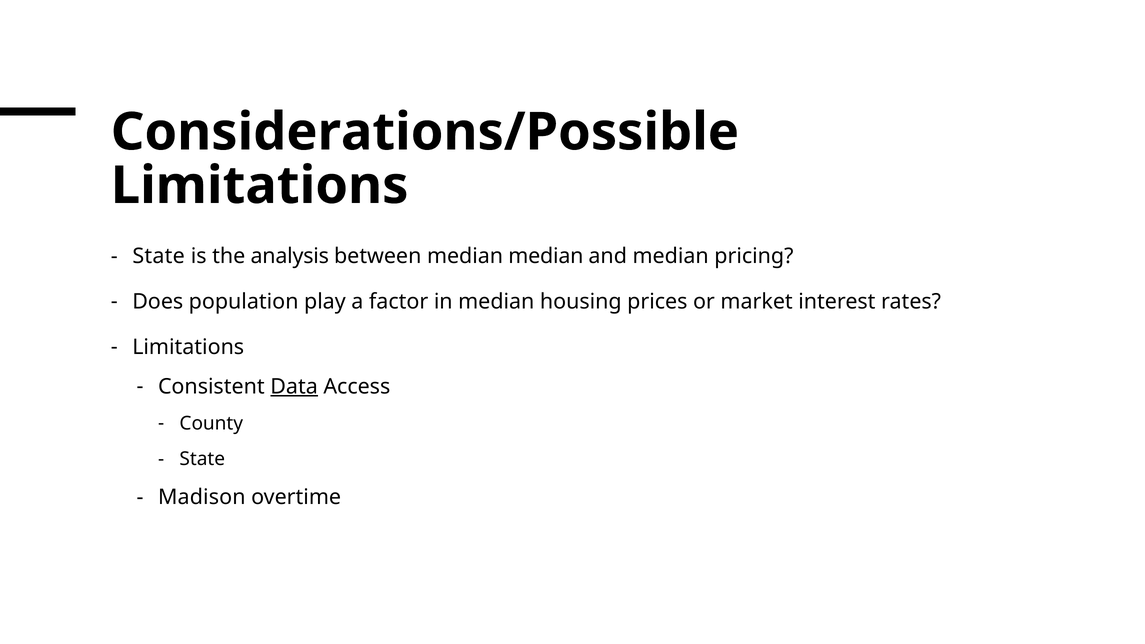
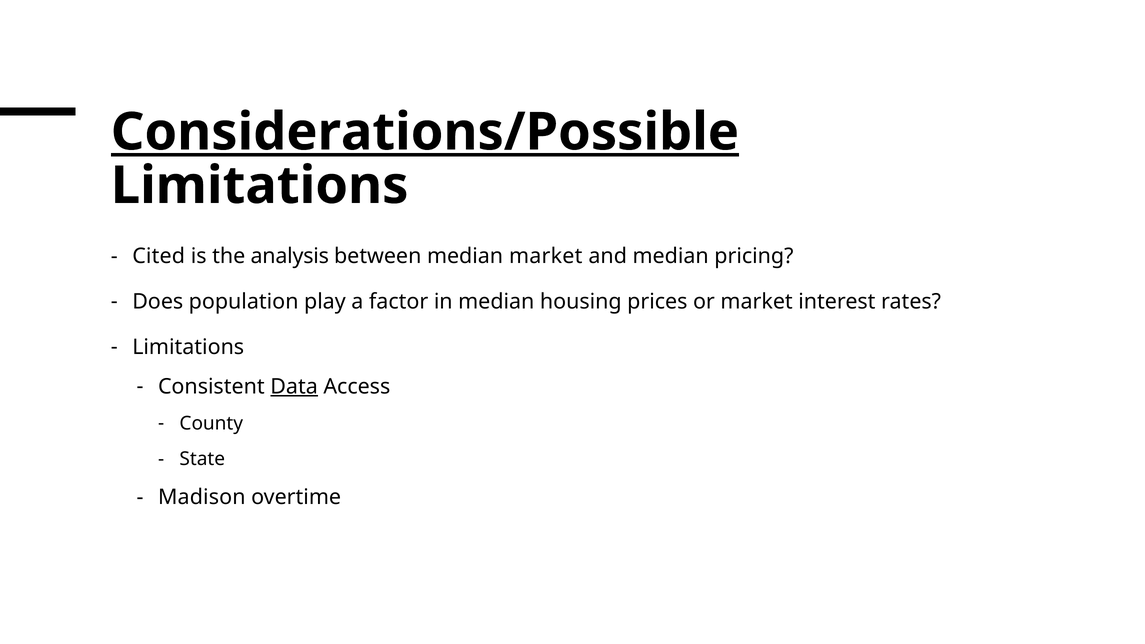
Considerations/Possible underline: none -> present
State at (159, 256): State -> Cited
median median: median -> market
